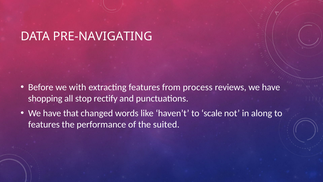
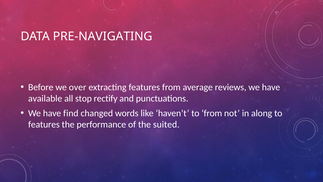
with: with -> over
process: process -> average
shopping: shopping -> available
that: that -> find
to scale: scale -> from
